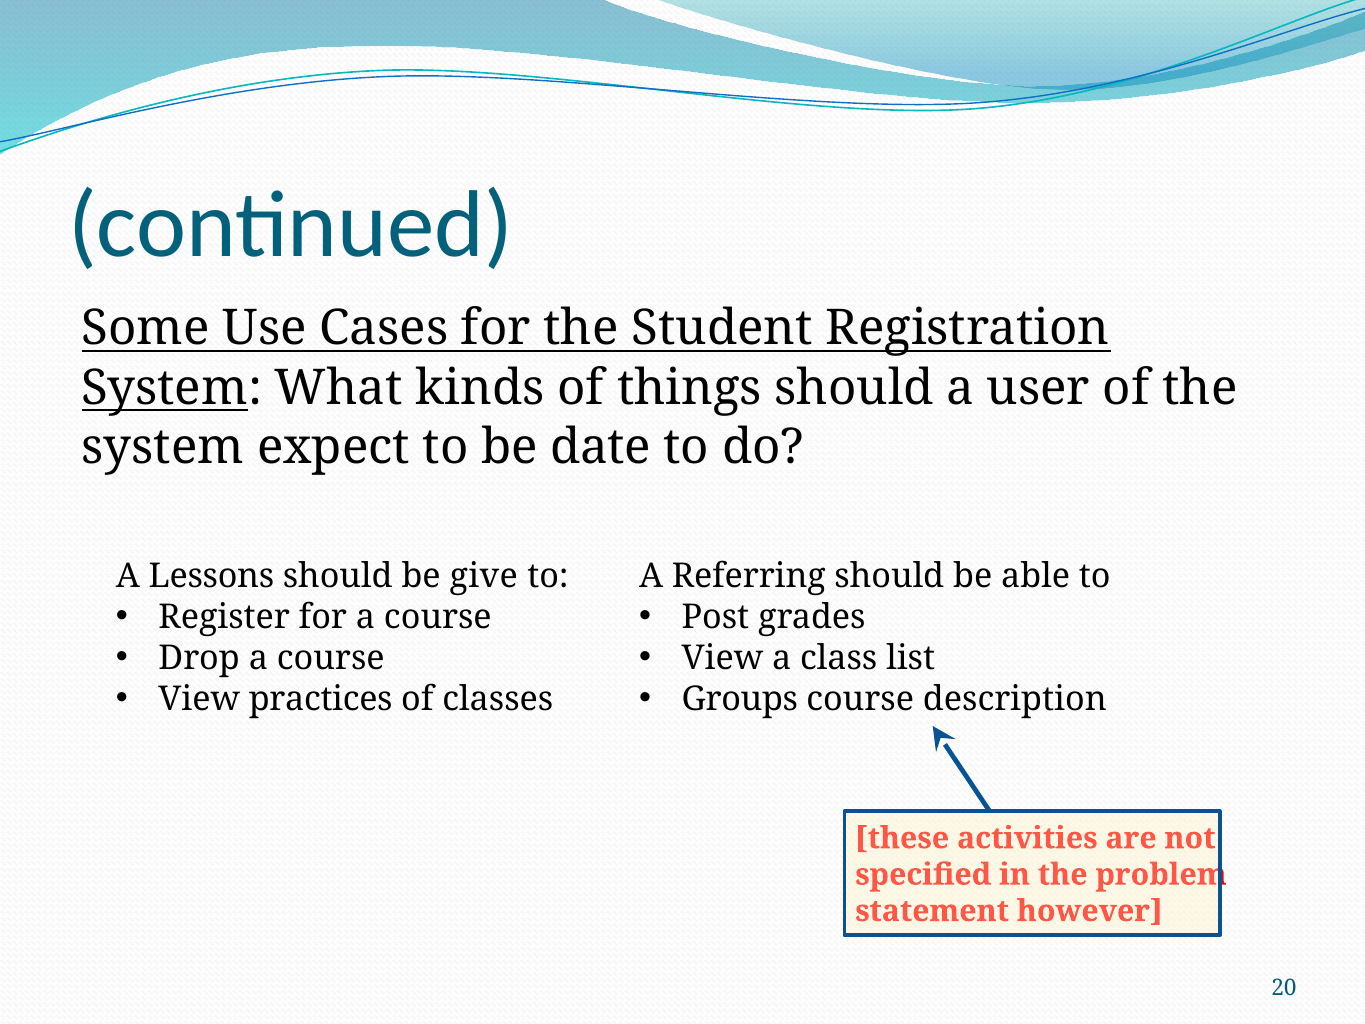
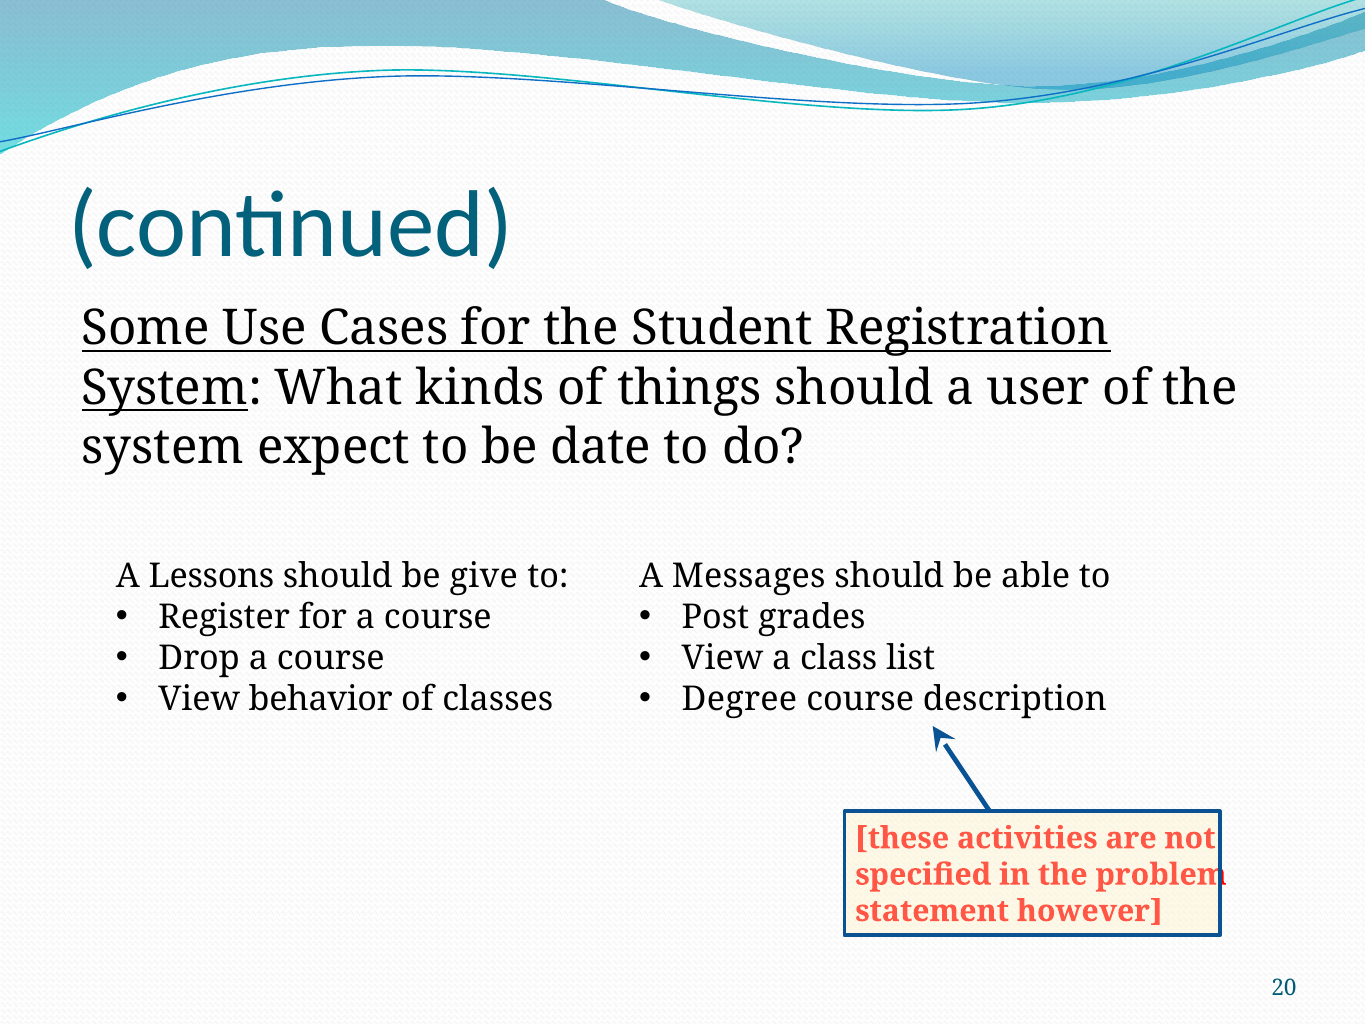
Referring: Referring -> Messages
practices: practices -> behavior
Groups: Groups -> Degree
